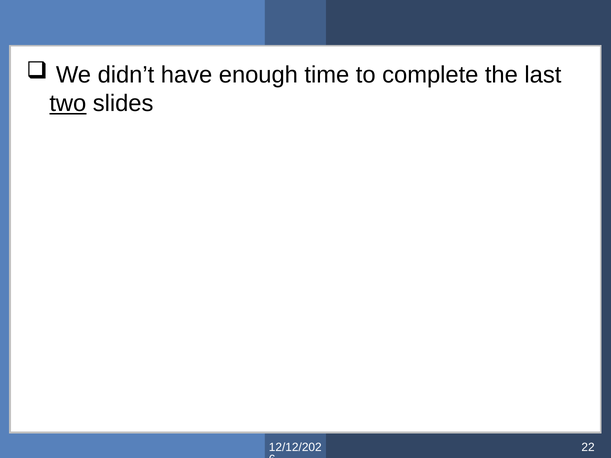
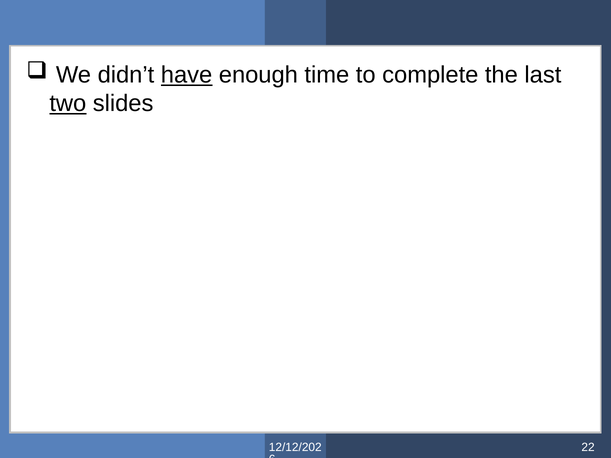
have underline: none -> present
